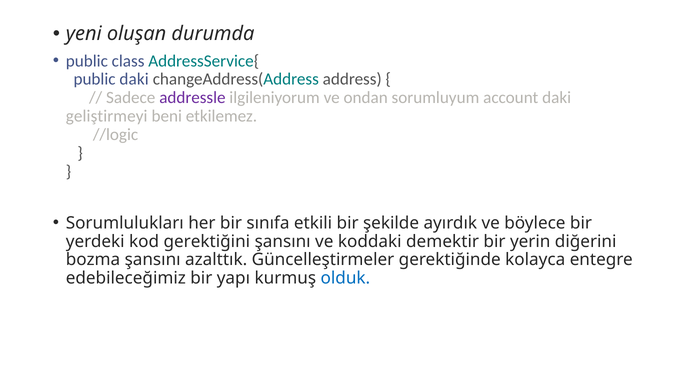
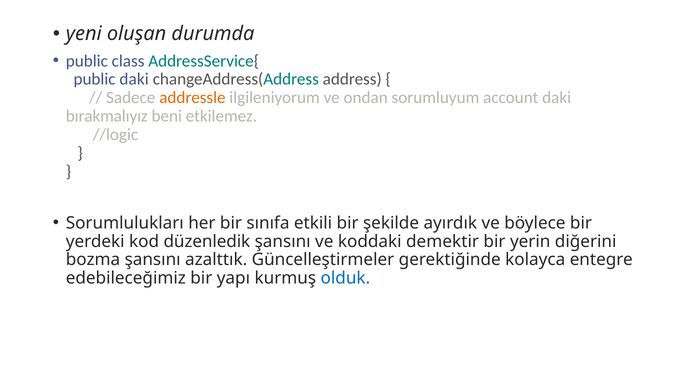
addressle colour: purple -> orange
geliştirmeyi: geliştirmeyi -> bırakmalıyız
gerektiğini: gerektiğini -> düzenledik
